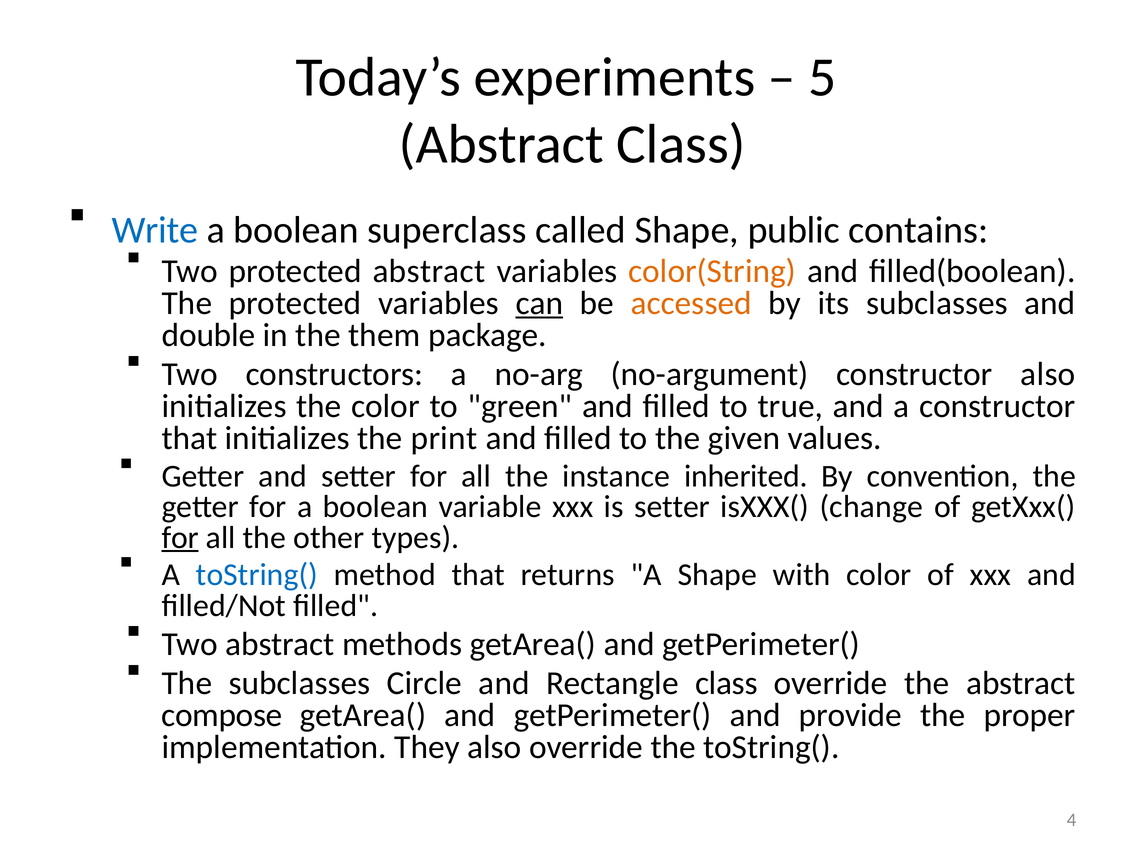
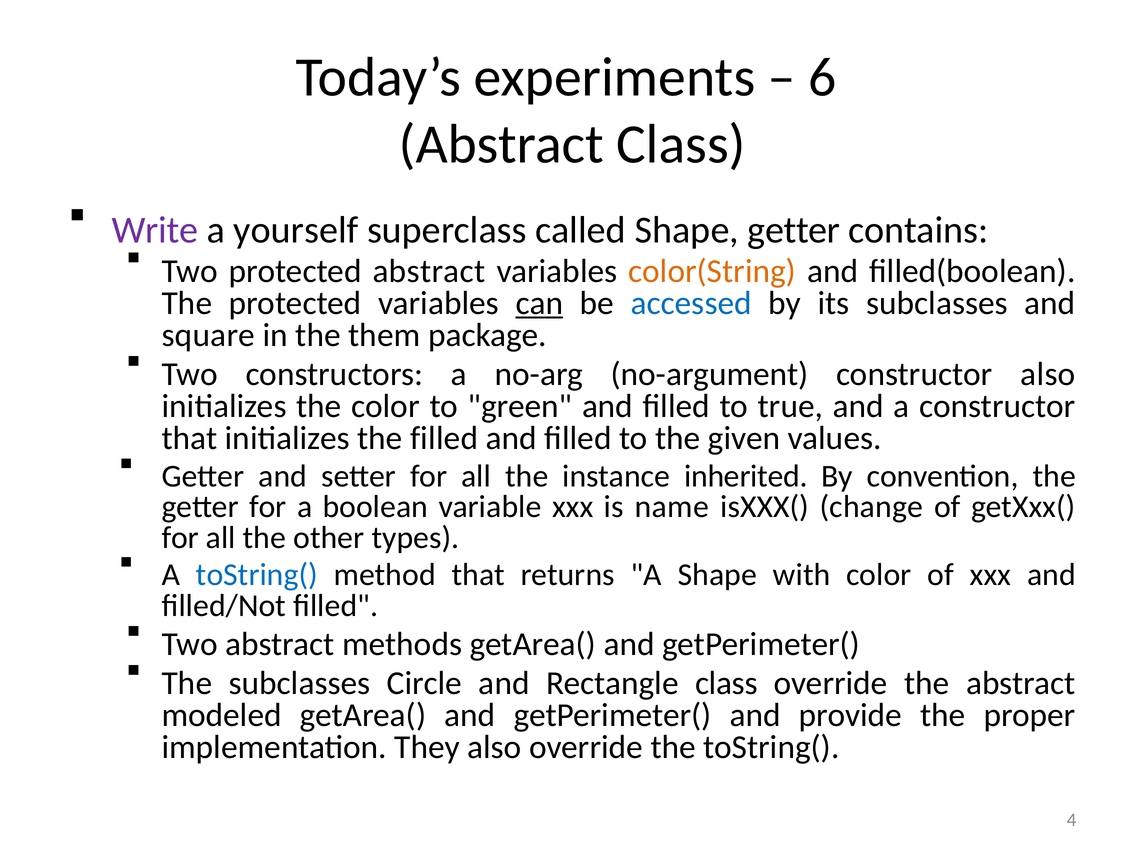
5: 5 -> 6
Write colour: blue -> purple
boolean at (296, 230): boolean -> yourself
Shape public: public -> getter
accessed colour: orange -> blue
double: double -> square
the print: print -> filled
is setter: setter -> name
for at (180, 537) underline: present -> none
compose: compose -> modeled
